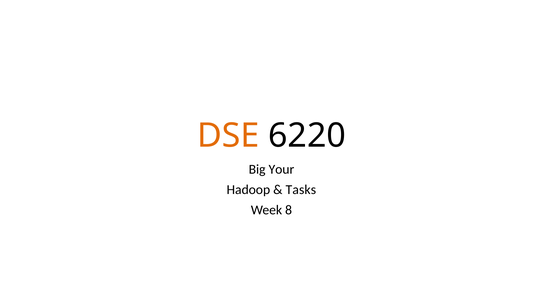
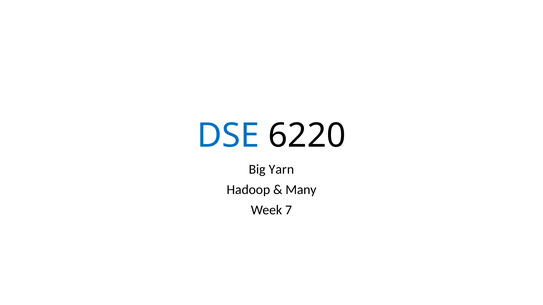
DSE colour: orange -> blue
Your: Your -> Yarn
Tasks: Tasks -> Many
8: 8 -> 7
